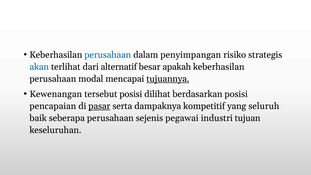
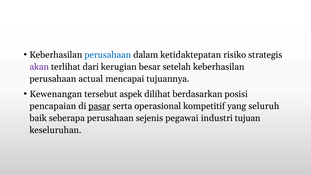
penyimpangan: penyimpangan -> ketidaktepatan
akan colour: blue -> purple
alternatif: alternatif -> kerugian
apakah: apakah -> setelah
modal: modal -> actual
tujuannya underline: present -> none
tersebut posisi: posisi -> aspek
dampaknya: dampaknya -> operasional
